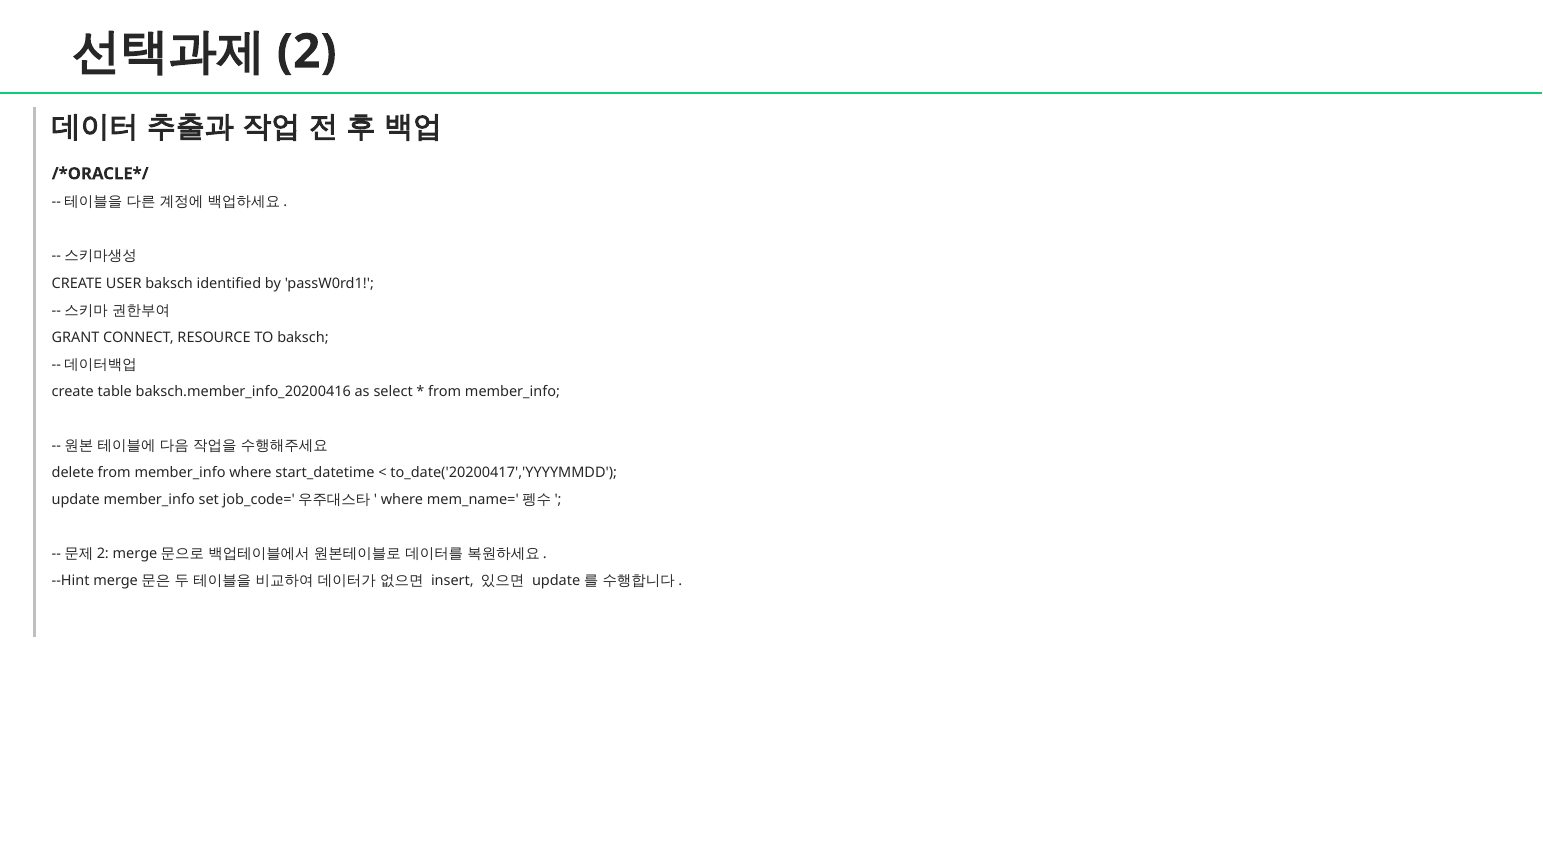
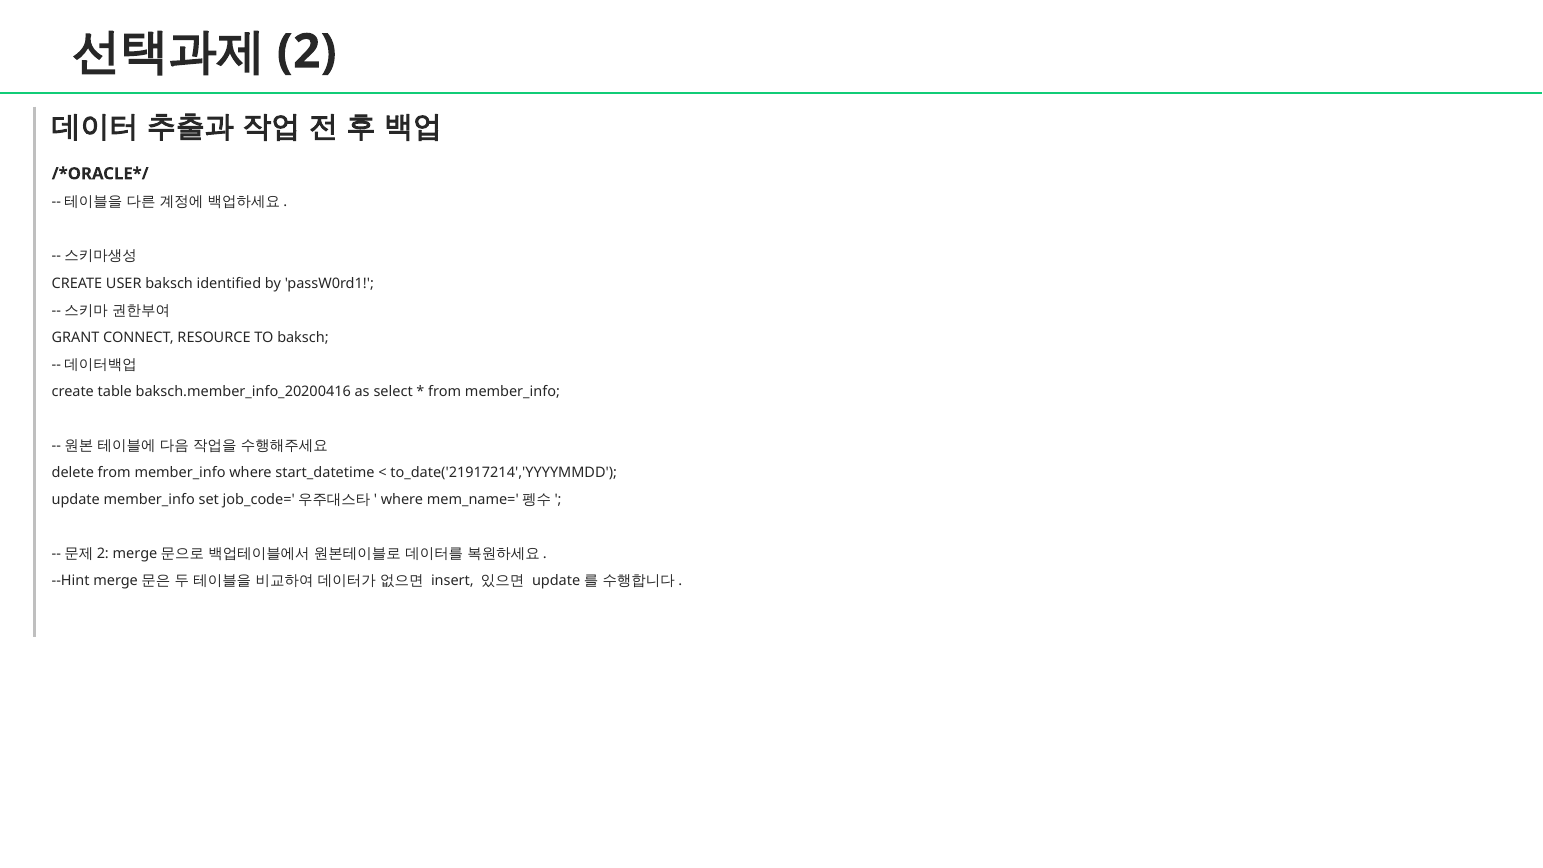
to_date('20200417','YYYYMMDD: to_date('20200417','YYYYMMDD -> to_date('21917214','YYYYMMDD
